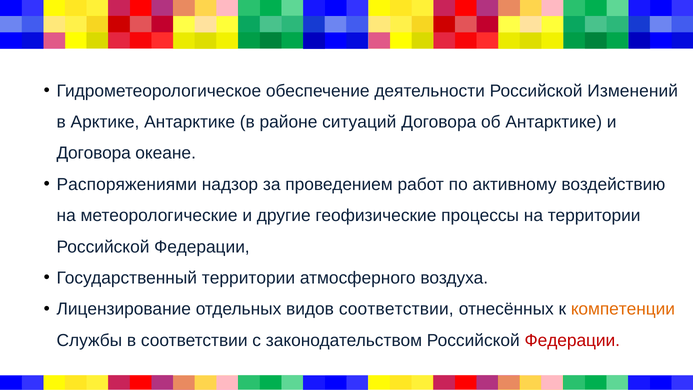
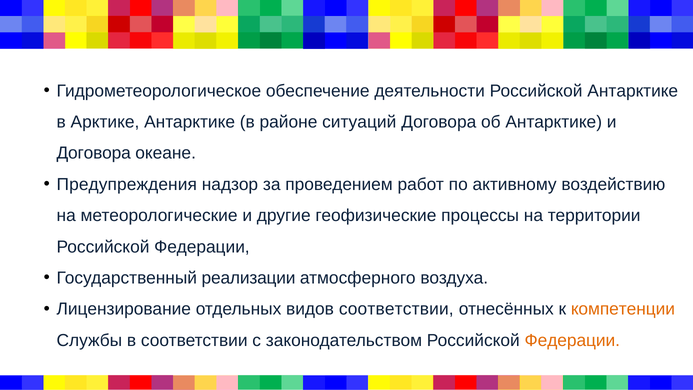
Российской Изменений: Изменений -> Антарктике
Распоряжениями: Распоряжениями -> Предупреждения
Государственный территории: территории -> реализации
Федерации at (572, 340) colour: red -> orange
